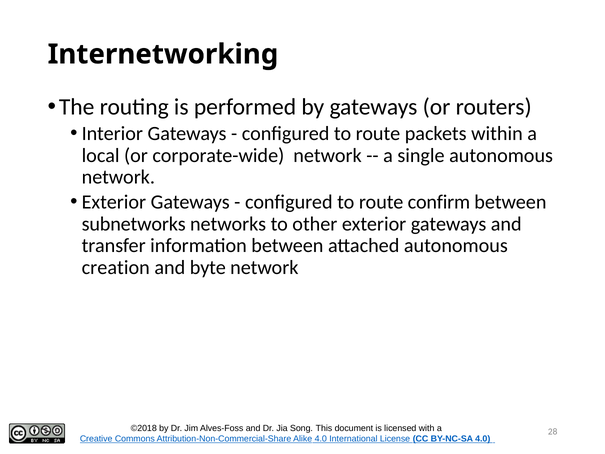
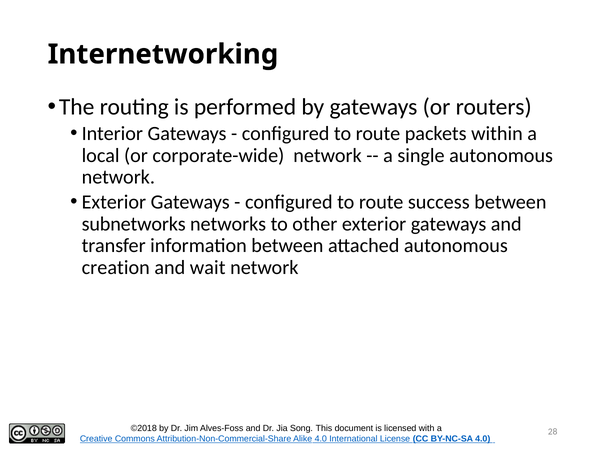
confirm: confirm -> success
byte: byte -> wait
